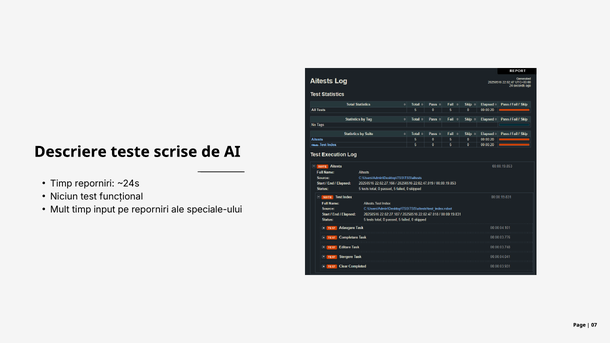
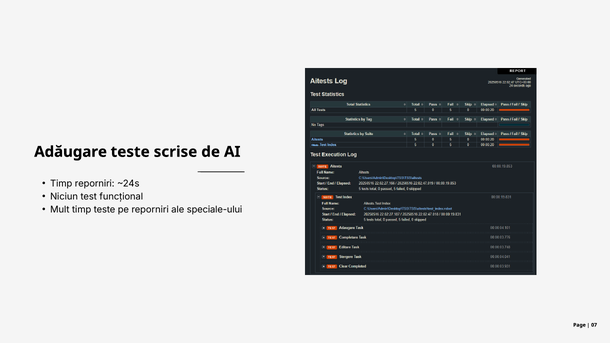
Descriere: Descriere -> Adăugare
timp input: input -> teste
